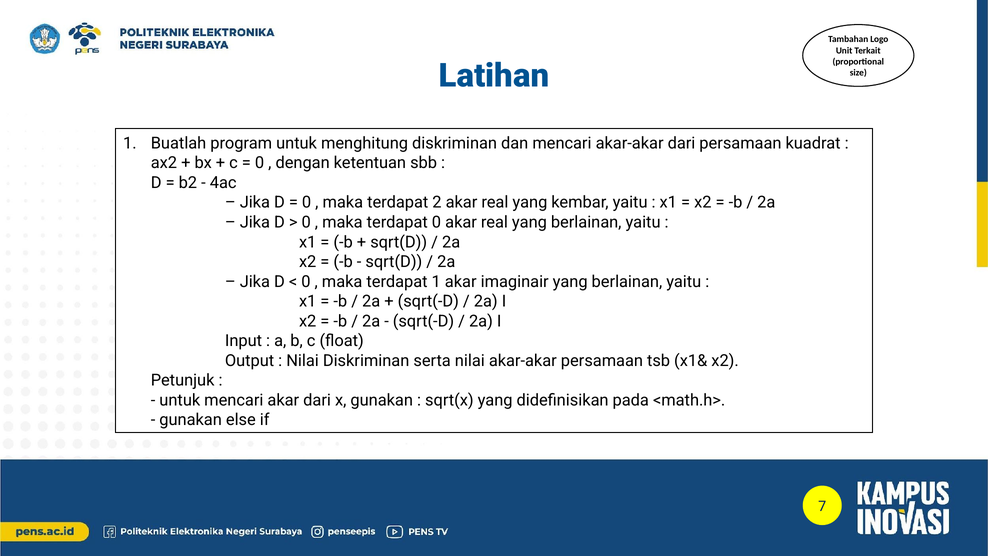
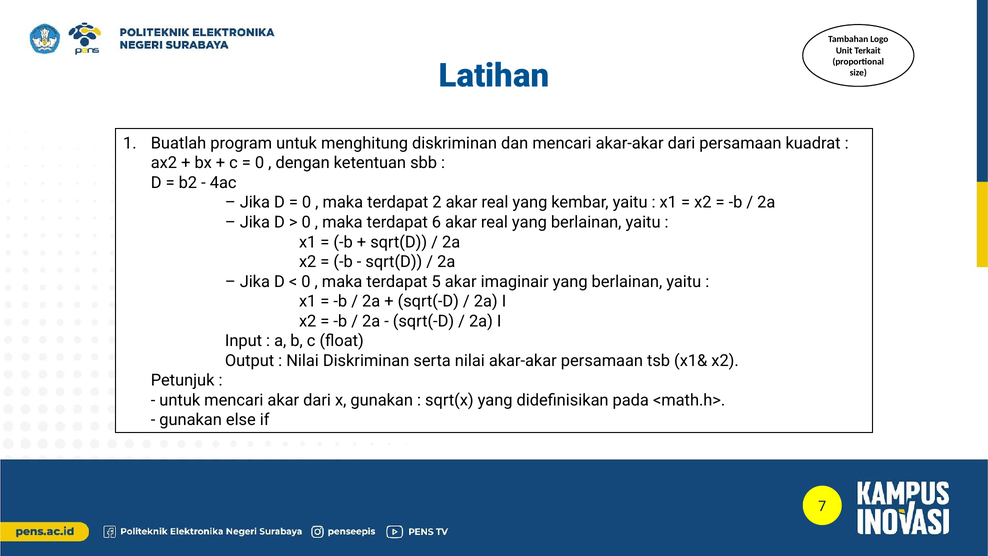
terdapat 0: 0 -> 6
terdapat 1: 1 -> 5
